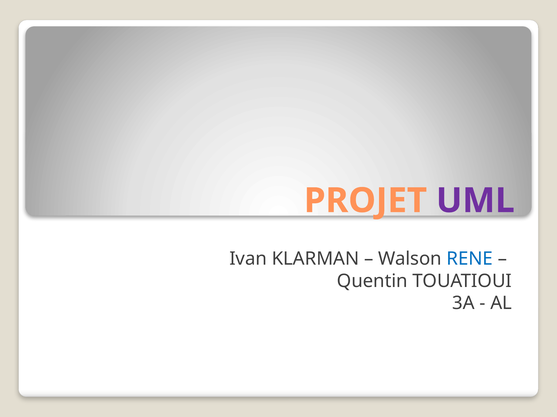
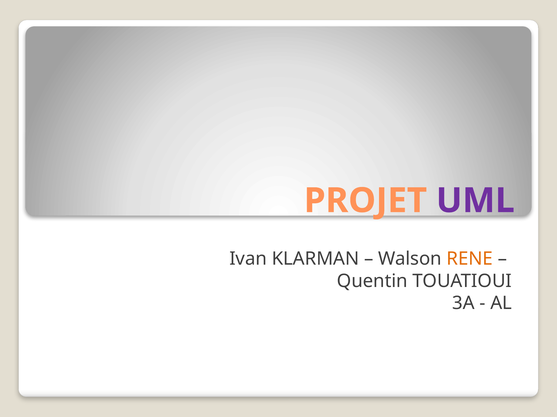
RENE colour: blue -> orange
